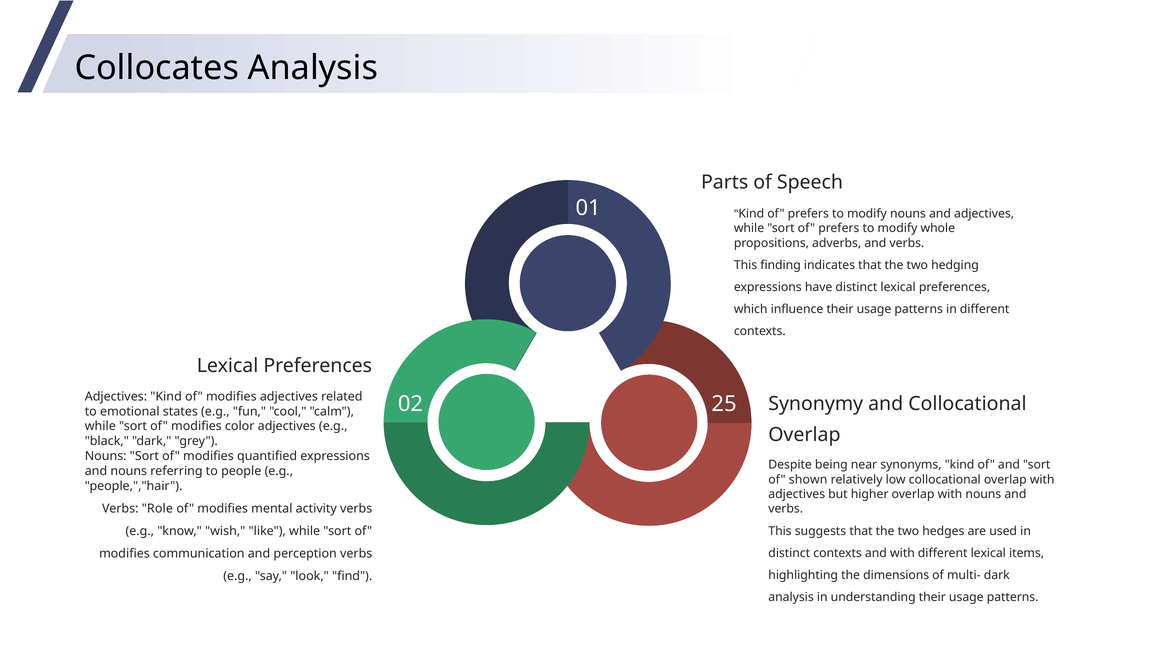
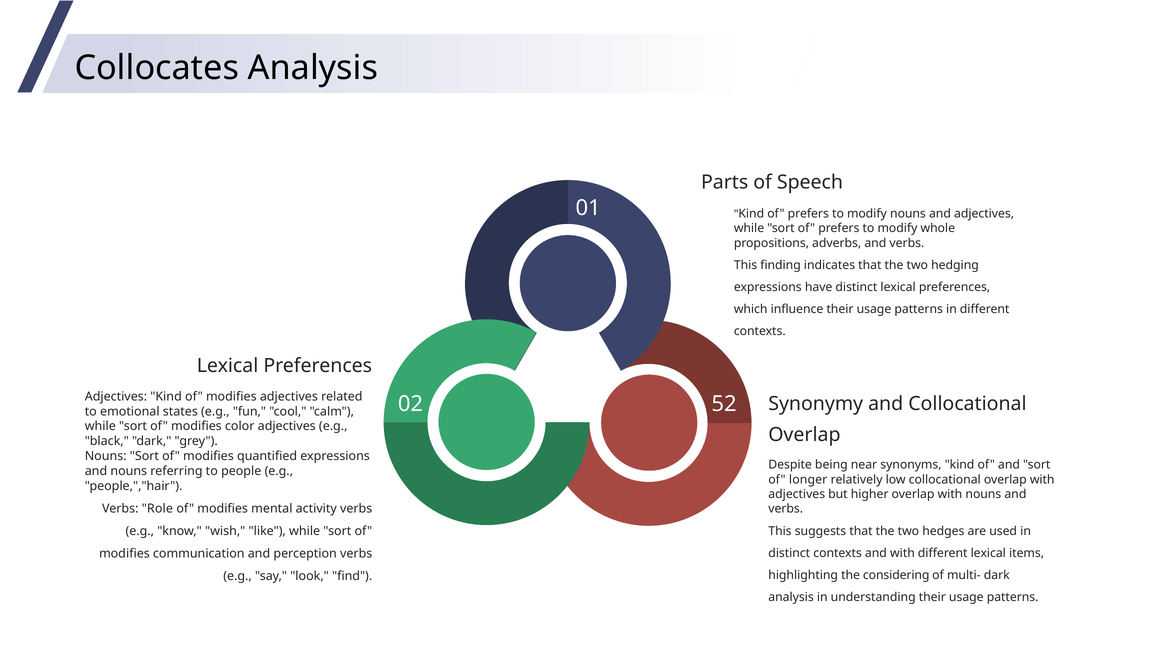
25: 25 -> 52
shown: shown -> longer
dimensions: dimensions -> considering
